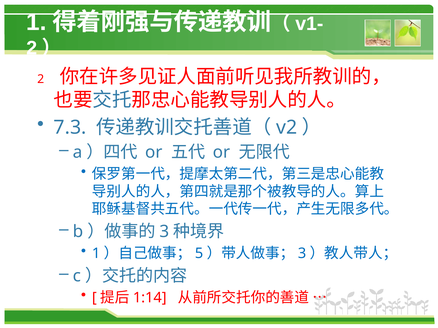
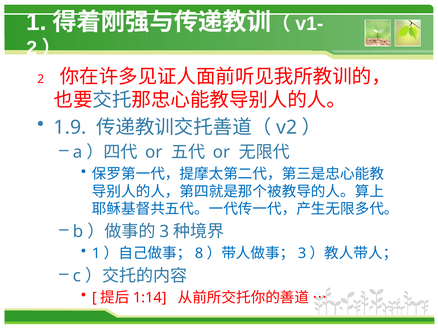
7.3: 7.3 -> 1.9
5: 5 -> 8
